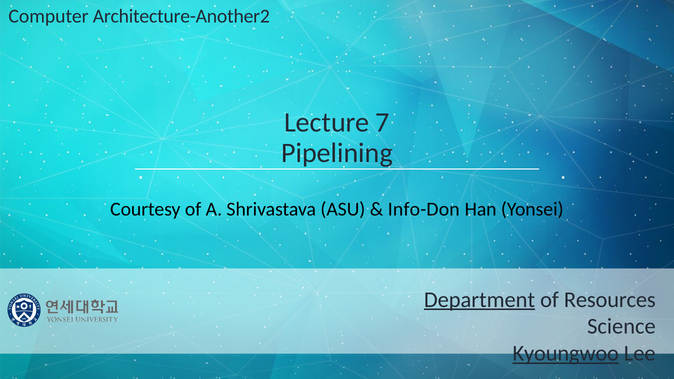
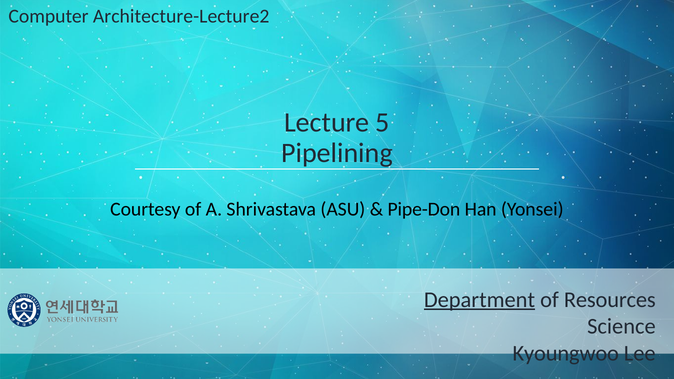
Architecture-Another2: Architecture-Another2 -> Architecture-Lecture2
7: 7 -> 5
Info-Don: Info-Don -> Pipe-Don
Kyoungwoo underline: present -> none
